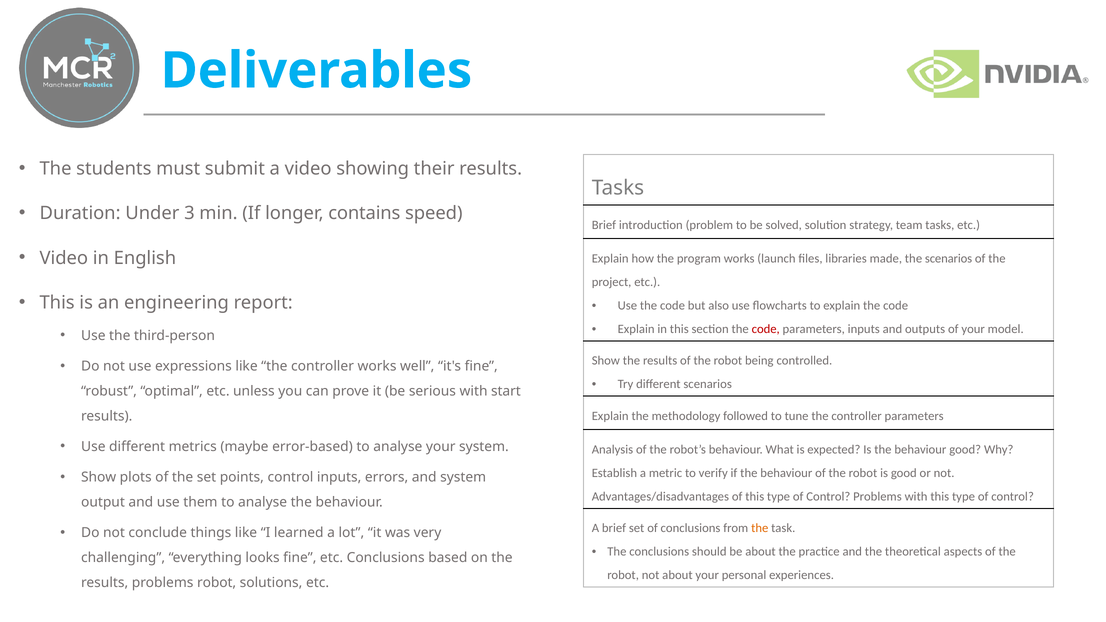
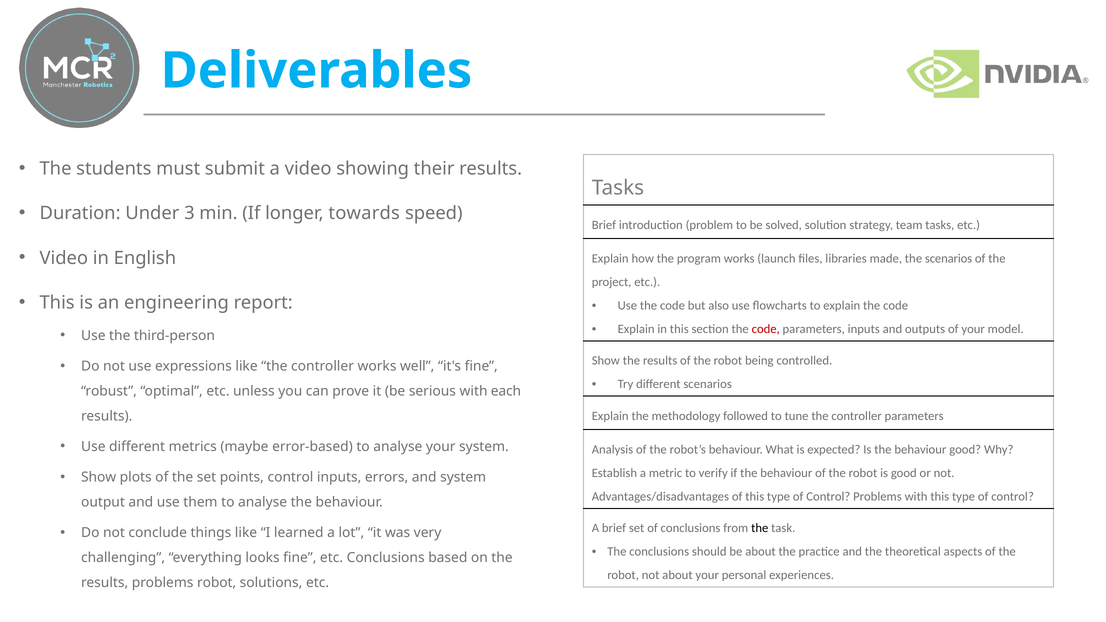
contains: contains -> towards
start: start -> each
the at (760, 528) colour: orange -> black
